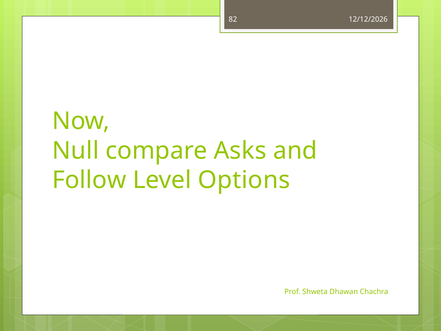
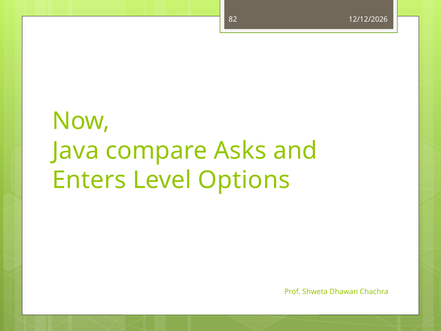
Null: Null -> Java
Follow: Follow -> Enters
